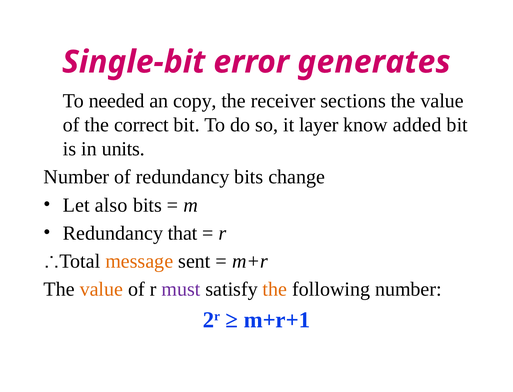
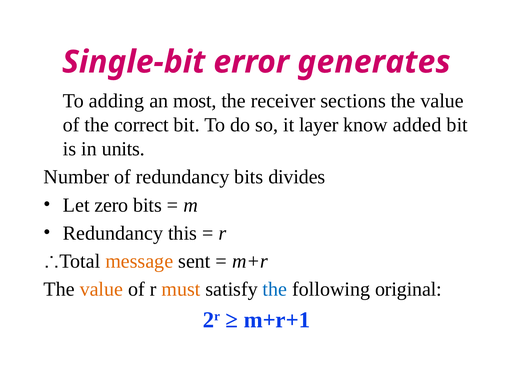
needed: needed -> adding
copy: copy -> most
change: change -> divides
also: also -> zero
that: that -> this
must colour: purple -> orange
the at (275, 289) colour: orange -> blue
following number: number -> original
